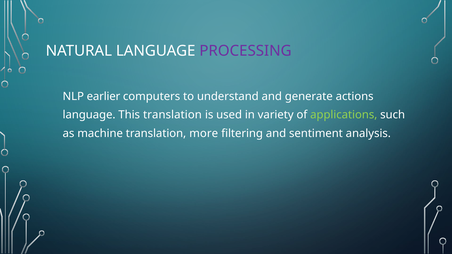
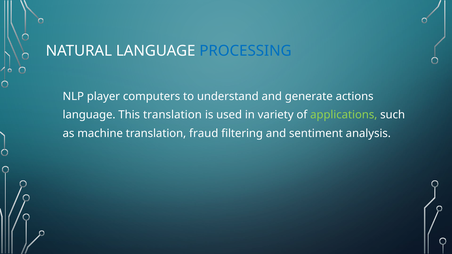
PROCESSING colour: purple -> blue
earlier: earlier -> player
more: more -> fraud
